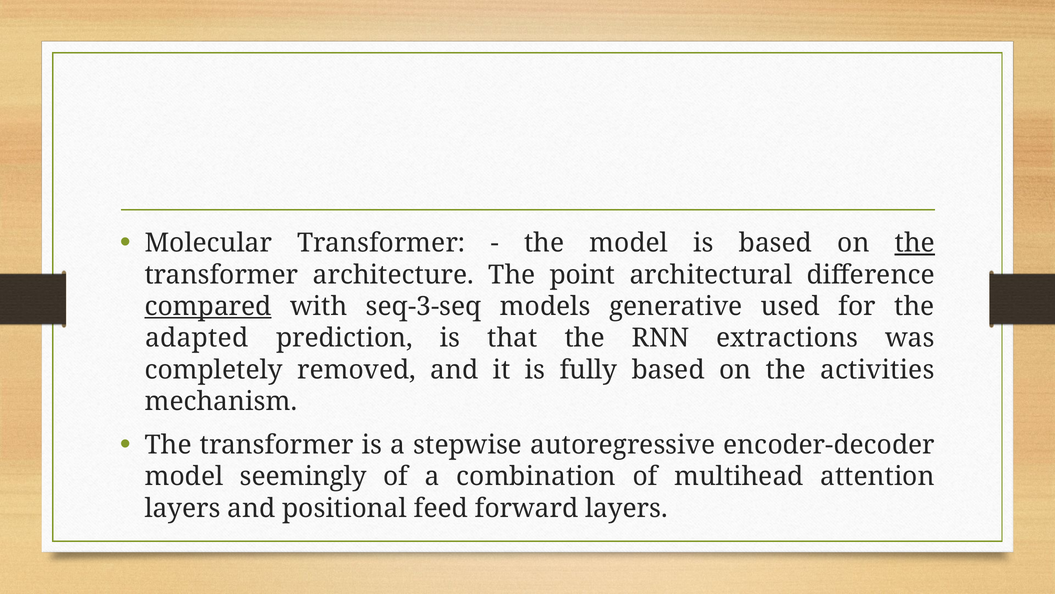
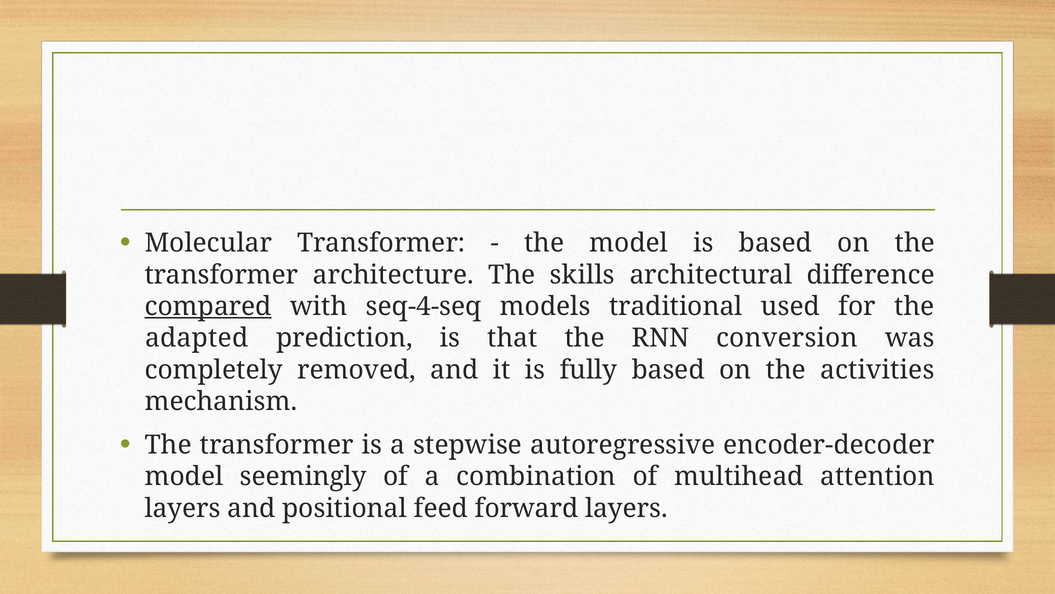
the at (915, 243) underline: present -> none
point: point -> skills
seq-3-seq: seq-3-seq -> seq-4-seq
generative: generative -> traditional
extractions: extractions -> conversion
